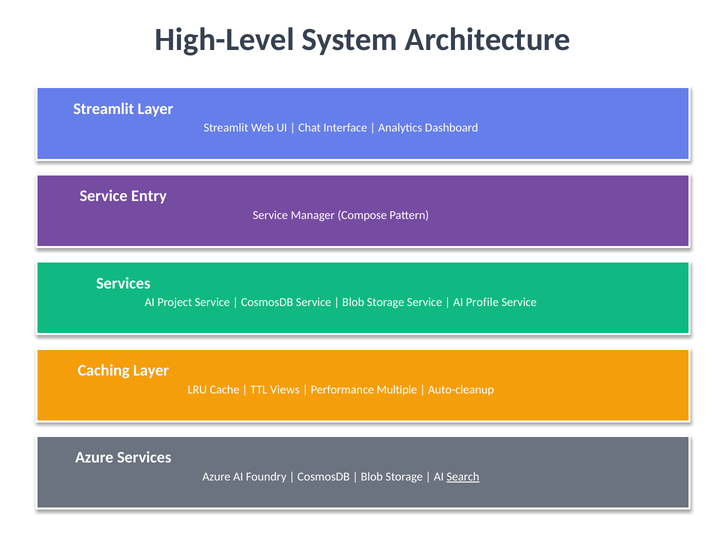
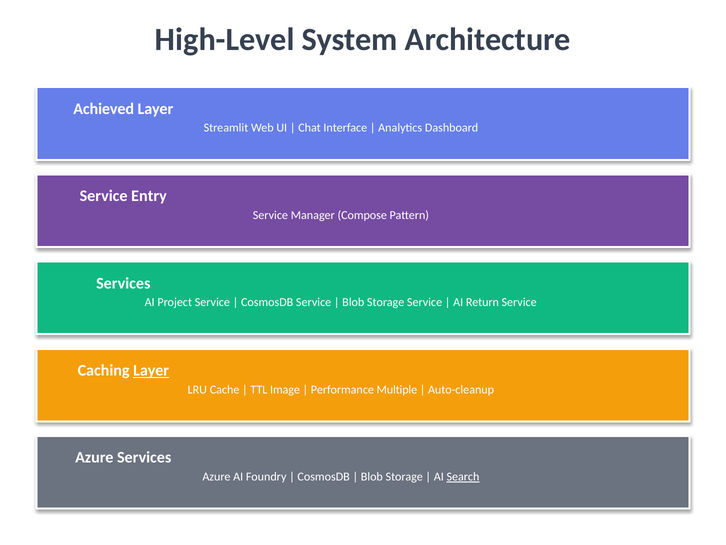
Streamlit at (104, 109): Streamlit -> Achieved
Profile: Profile -> Return
Layer at (151, 370) underline: none -> present
Views: Views -> Image
